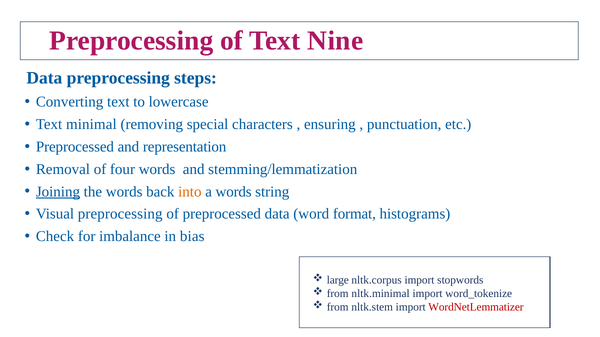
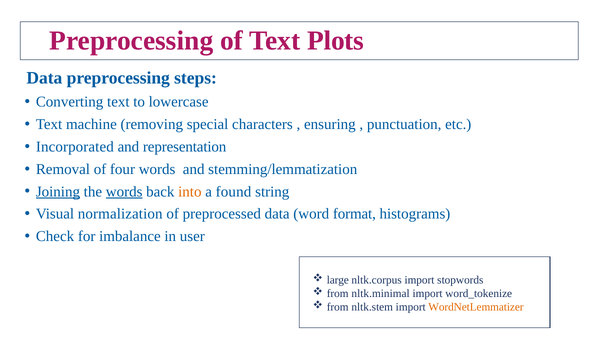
Nine: Nine -> Plots
minimal: minimal -> machine
Preprocessed at (75, 147): Preprocessed -> Incorporated
words at (124, 192) underline: none -> present
a words: words -> found
Visual preprocessing: preprocessing -> normalization
bias: bias -> user
WordNetLemmatizer colour: red -> orange
